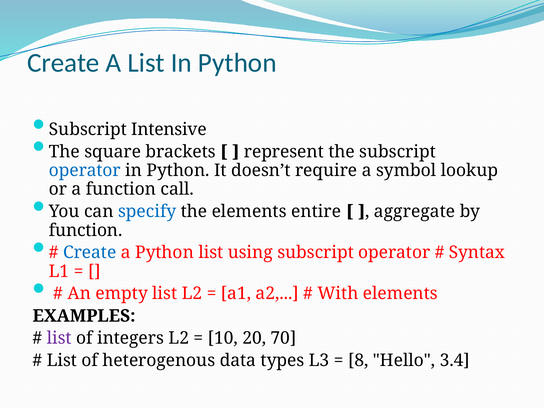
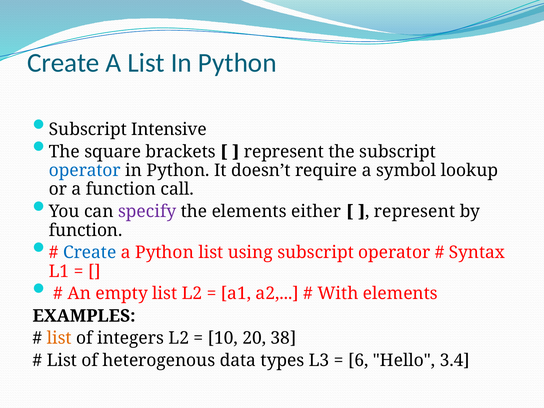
specify colour: blue -> purple
entire: entire -> either
aggregate at (415, 212): aggregate -> represent
list at (59, 338) colour: purple -> orange
70: 70 -> 38
8: 8 -> 6
